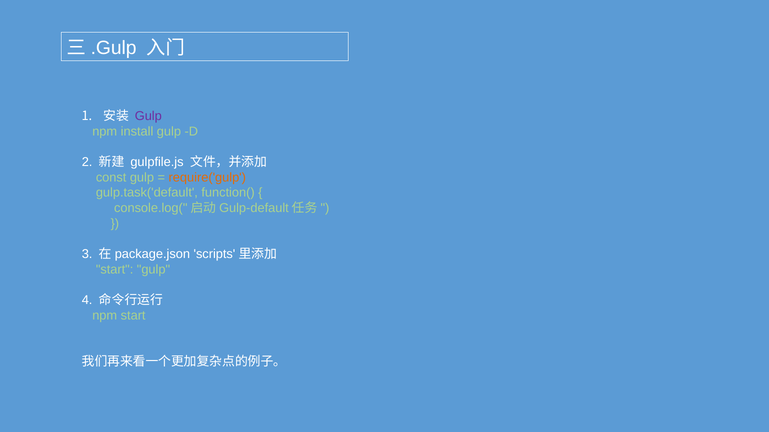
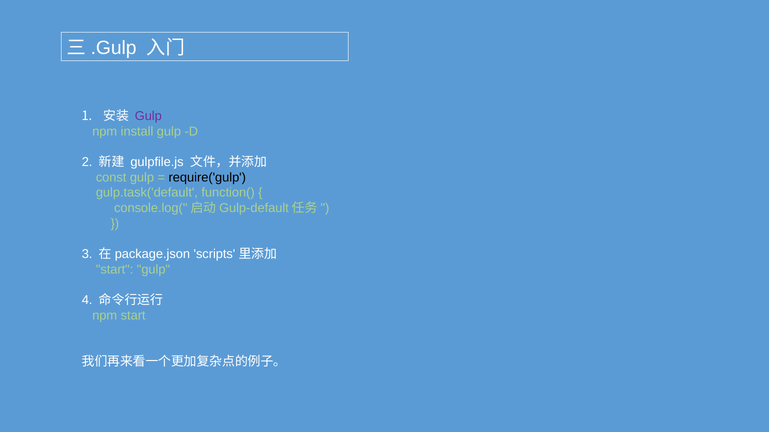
require('gulp colour: orange -> black
